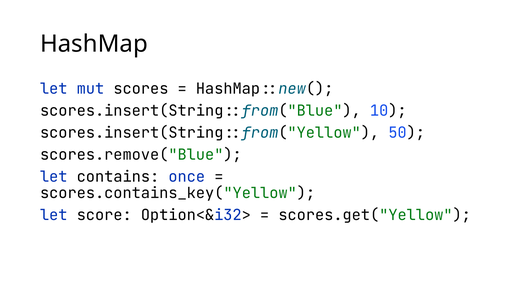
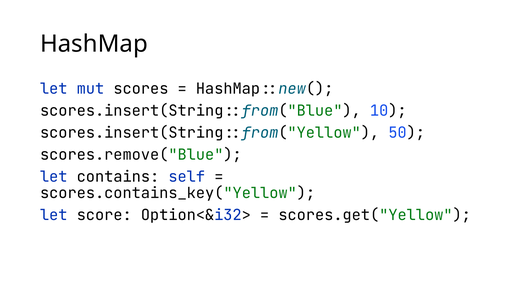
once: once -> self
